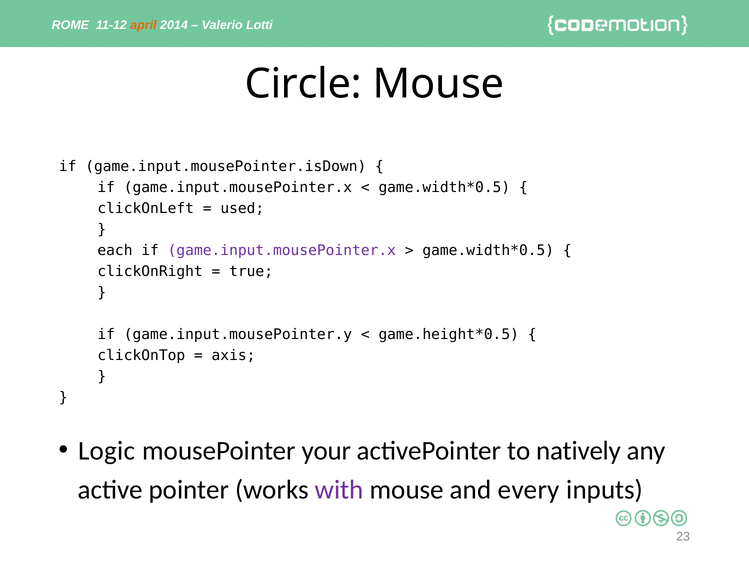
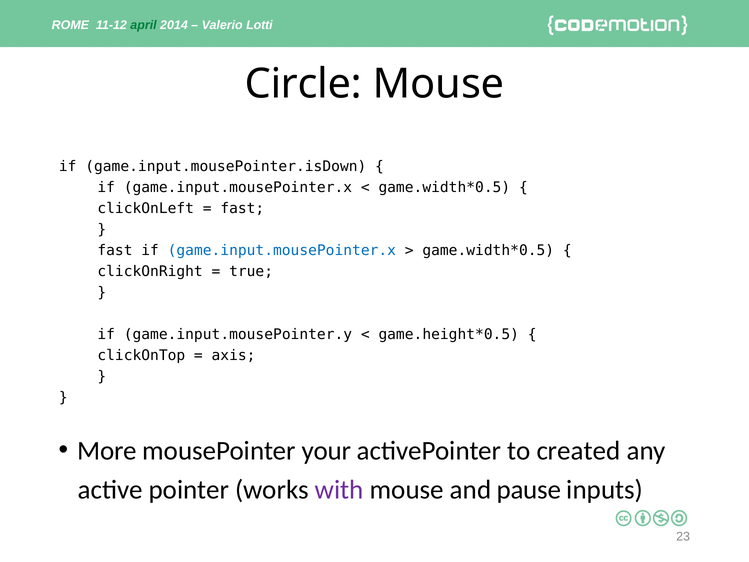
april colour: orange -> green
used at (242, 208): used -> fast
each at (115, 250): each -> fast
game.input.mousePointer.x at (282, 250) colour: purple -> blue
Logic: Logic -> More
natively: natively -> created
every: every -> pause
